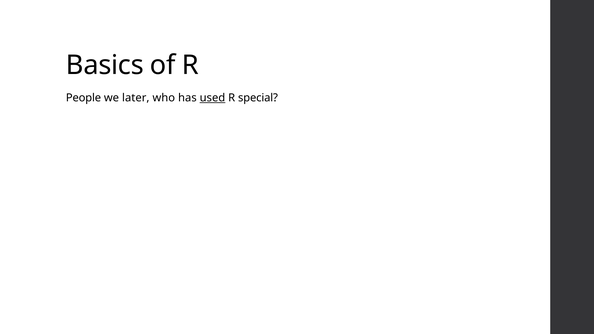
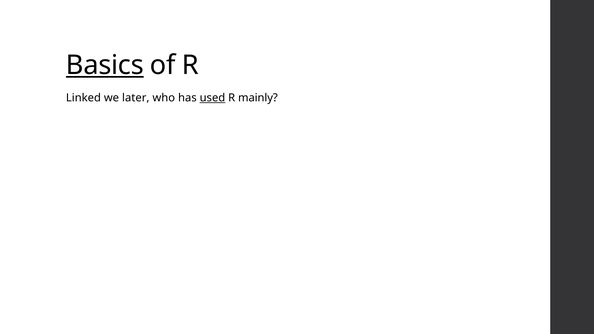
Basics underline: none -> present
People: People -> Linked
special: special -> mainly
